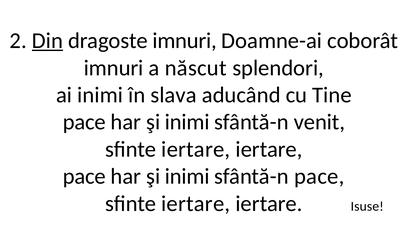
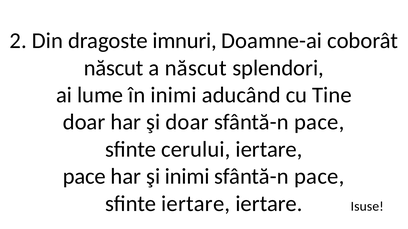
Din underline: present -> none
imnuri at (114, 68): imnuri -> născut
ai inimi: inimi -> lume
în slava: slava -> inimi
pace at (84, 122): pace -> doar
inimi at (187, 122): inimi -> doar
venit at (319, 122): venit -> pace
iertare at (196, 150): iertare -> cerului
